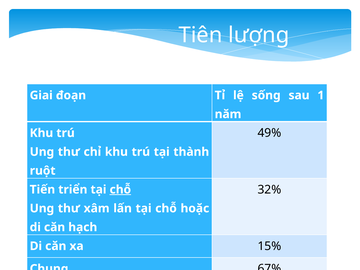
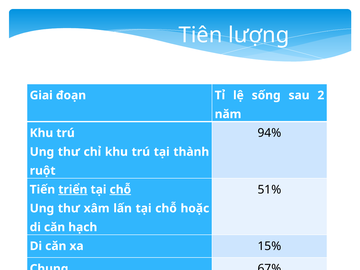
1: 1 -> 2
49%: 49% -> 94%
32%: 32% -> 51%
triển underline: none -> present
